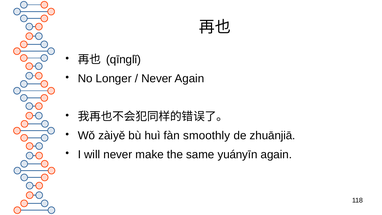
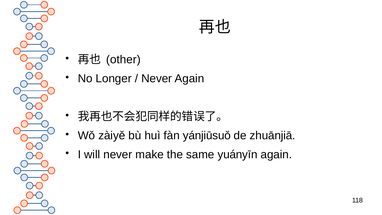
qīnglǐ: qīnglǐ -> other
smoothly: smoothly -> yánjiūsuǒ
